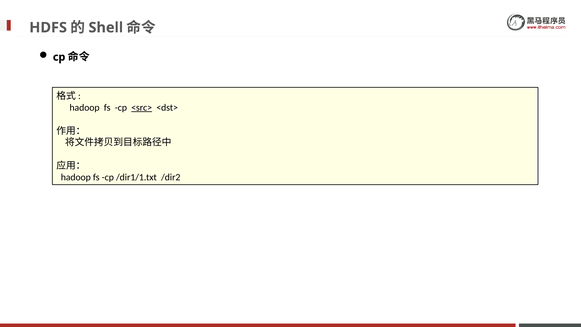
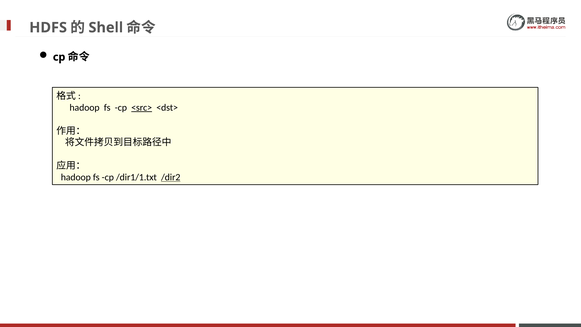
/dir2 underline: none -> present
